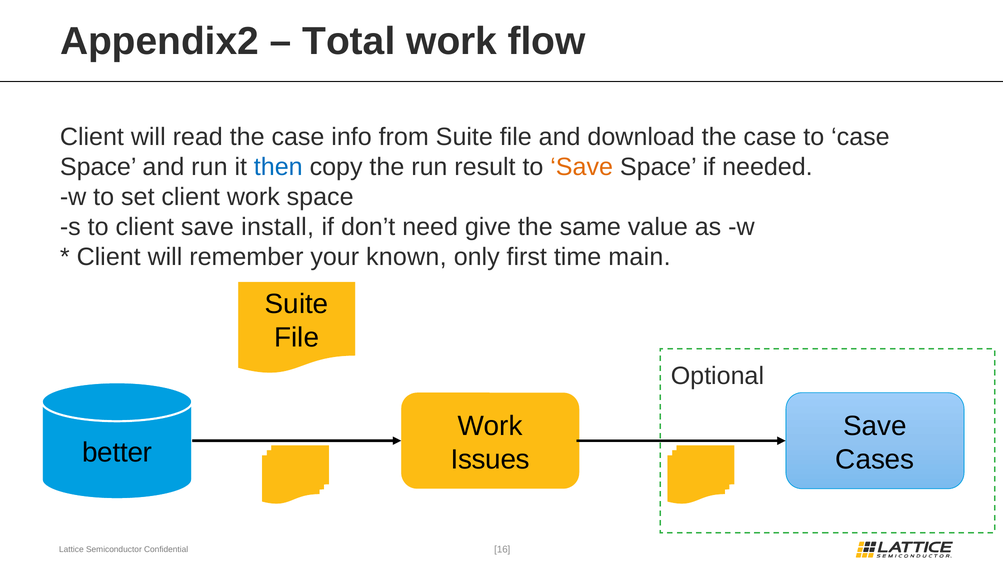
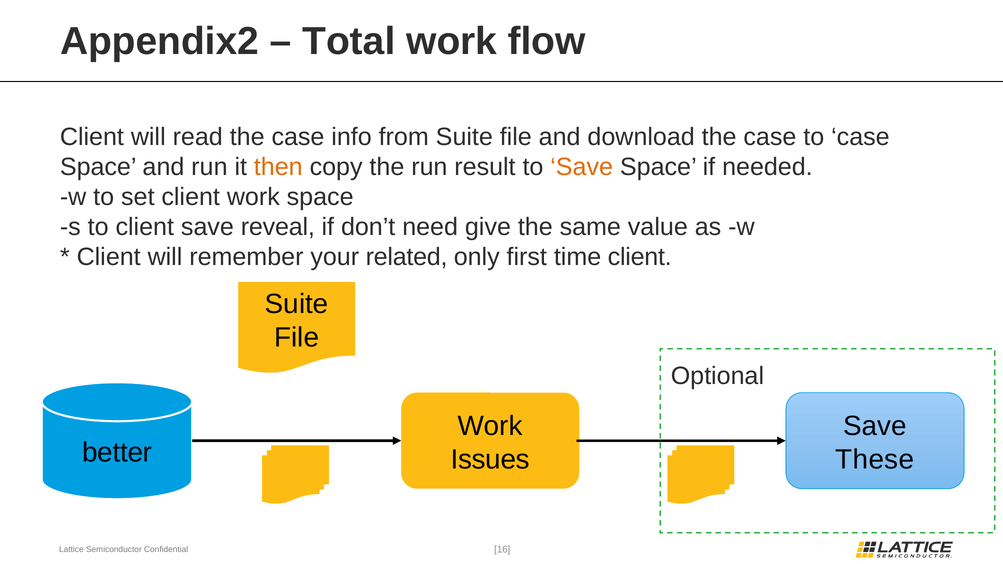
then colour: blue -> orange
install: install -> reveal
known: known -> related
time main: main -> client
Cases: Cases -> These
